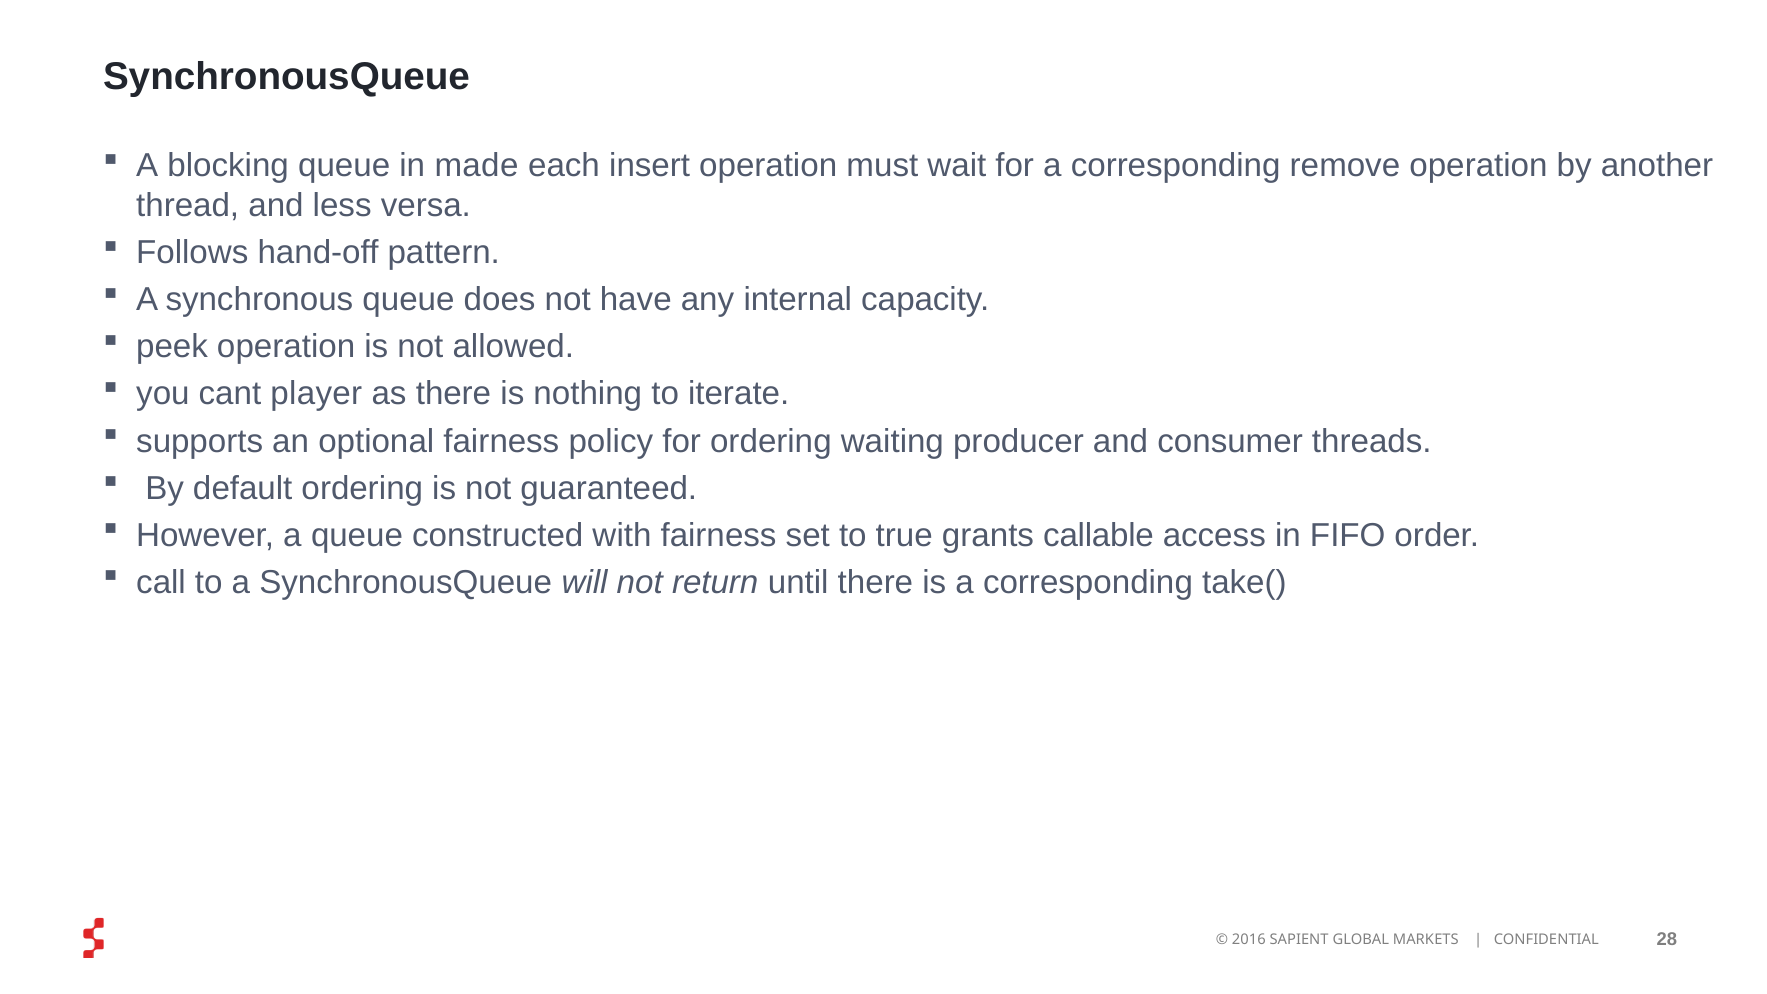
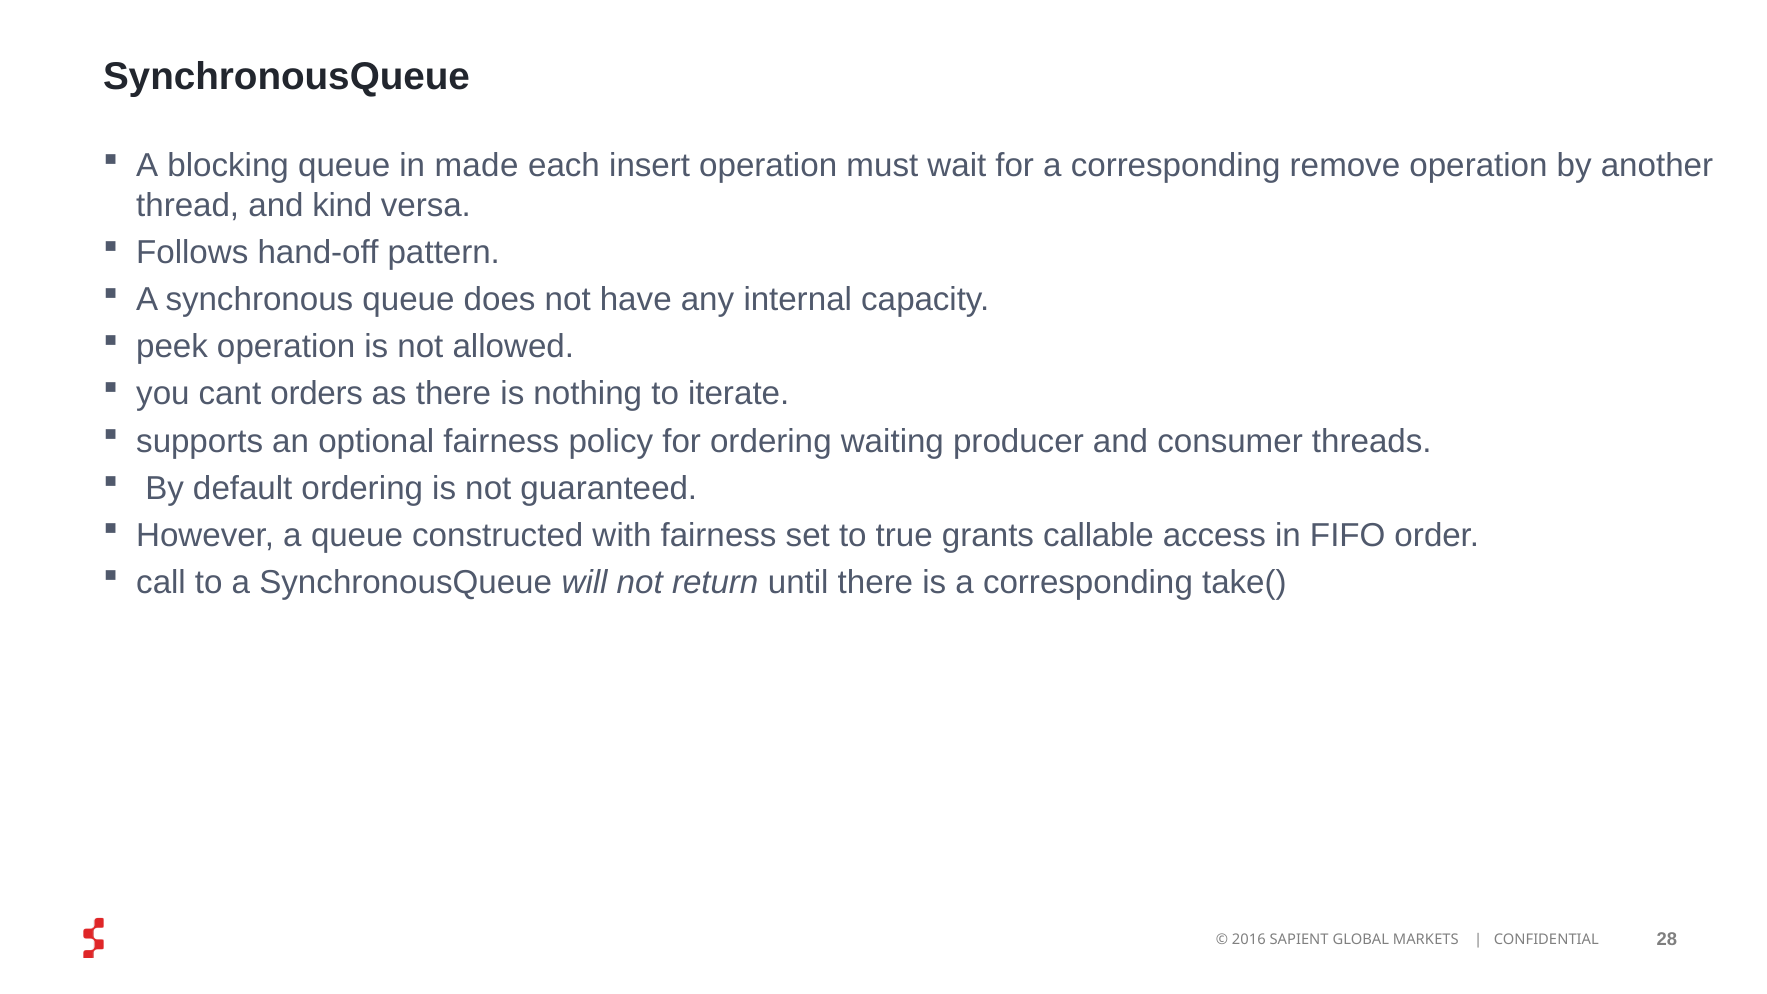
less: less -> kind
player: player -> orders
